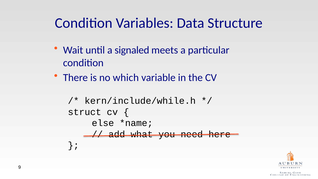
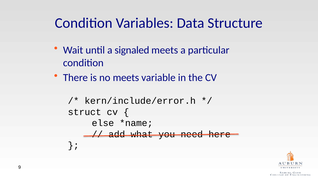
no which: which -> meets
kern/include/while.h: kern/include/while.h -> kern/include/error.h
